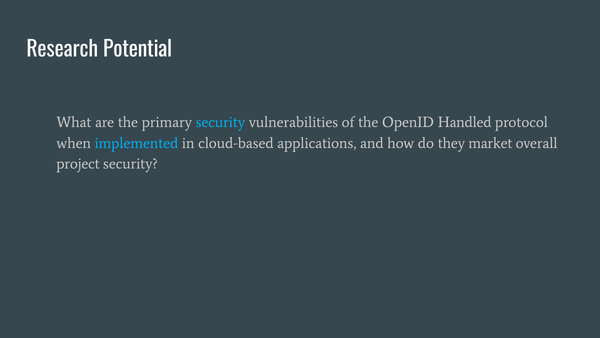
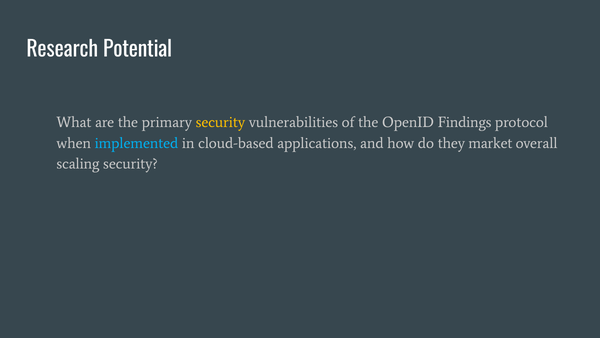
security at (220, 122) colour: light blue -> yellow
Handled: Handled -> Findings
project: project -> scaling
